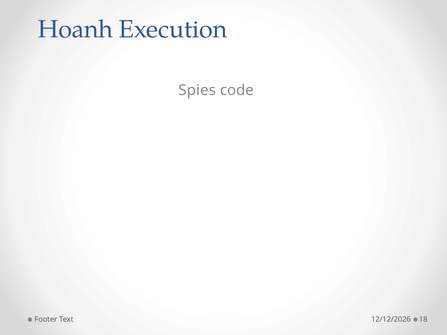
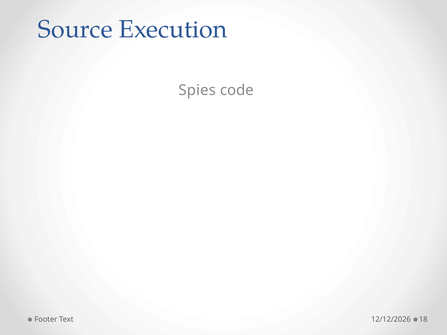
Hoanh: Hoanh -> Source
